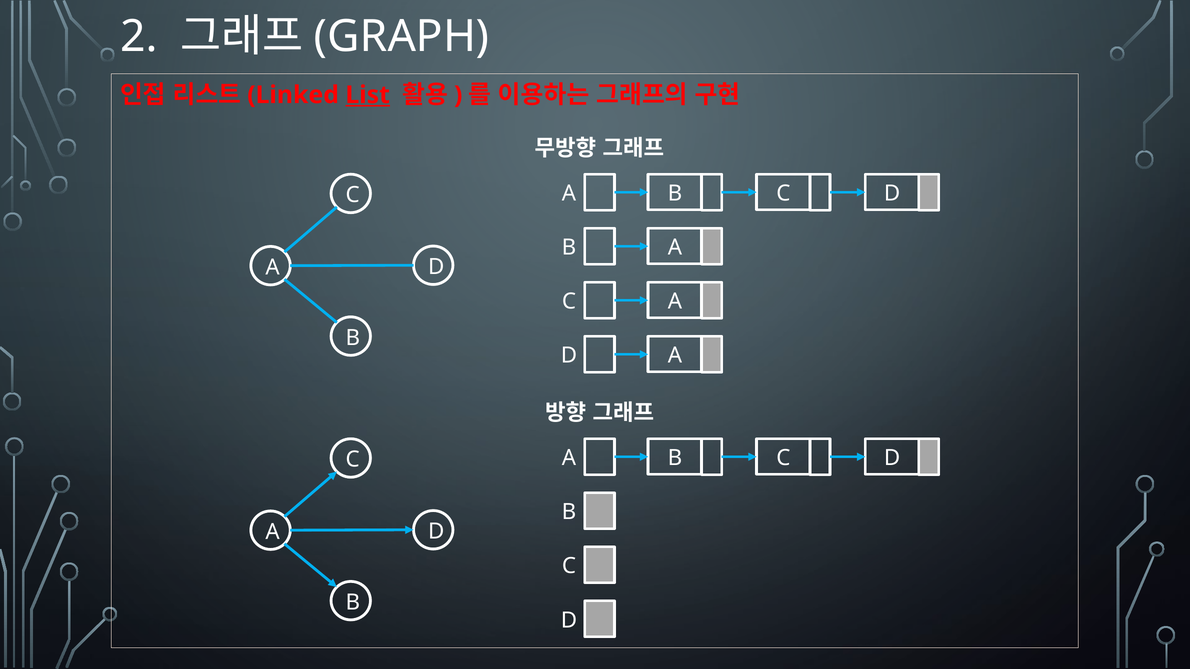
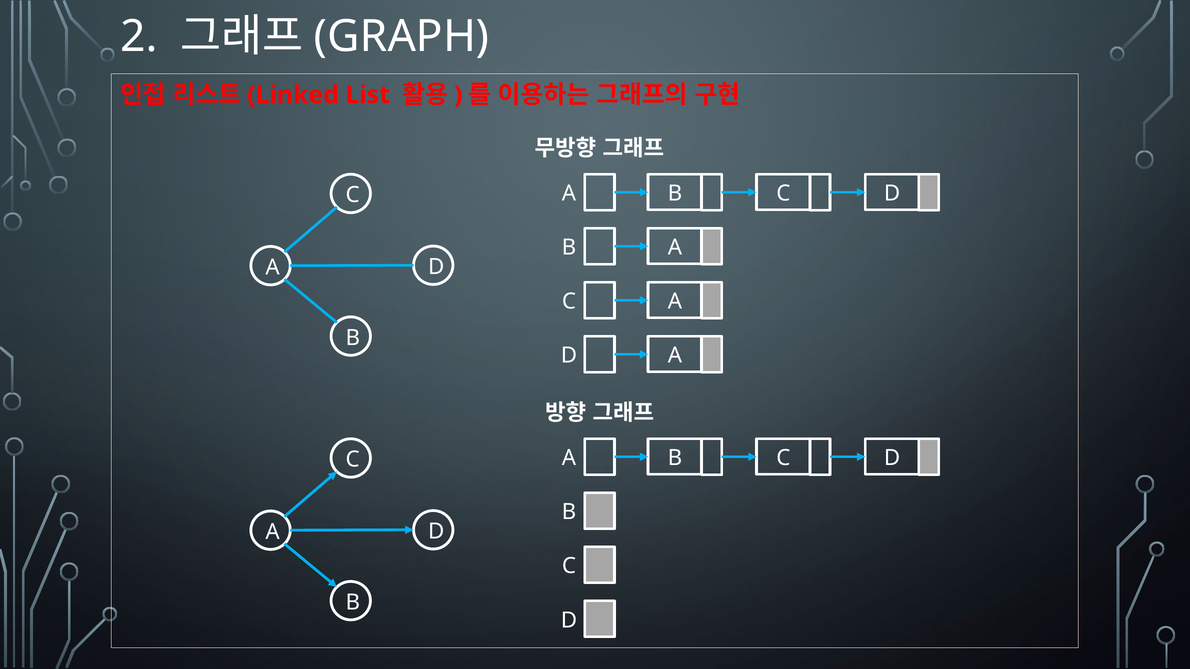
List underline: present -> none
